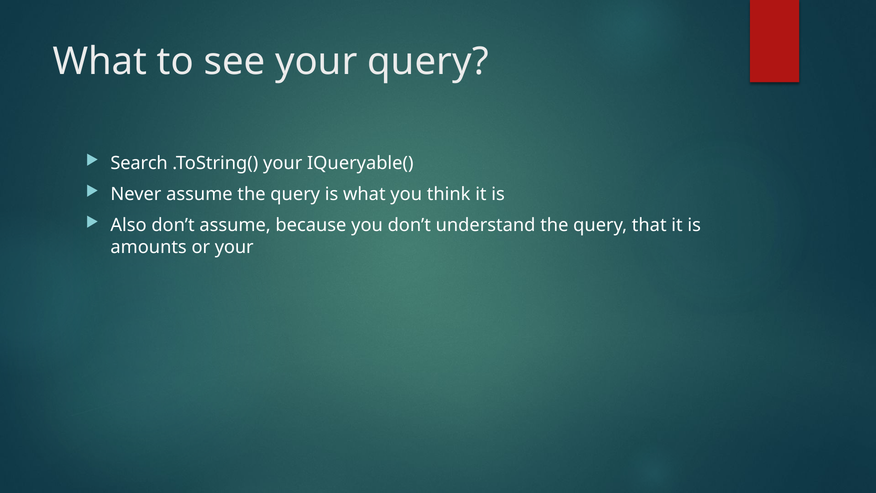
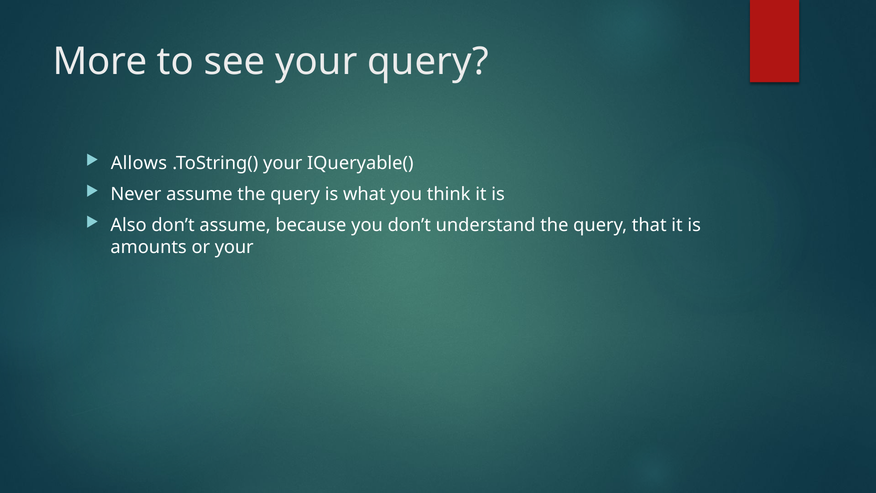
What at (100, 62): What -> More
Search: Search -> Allows
